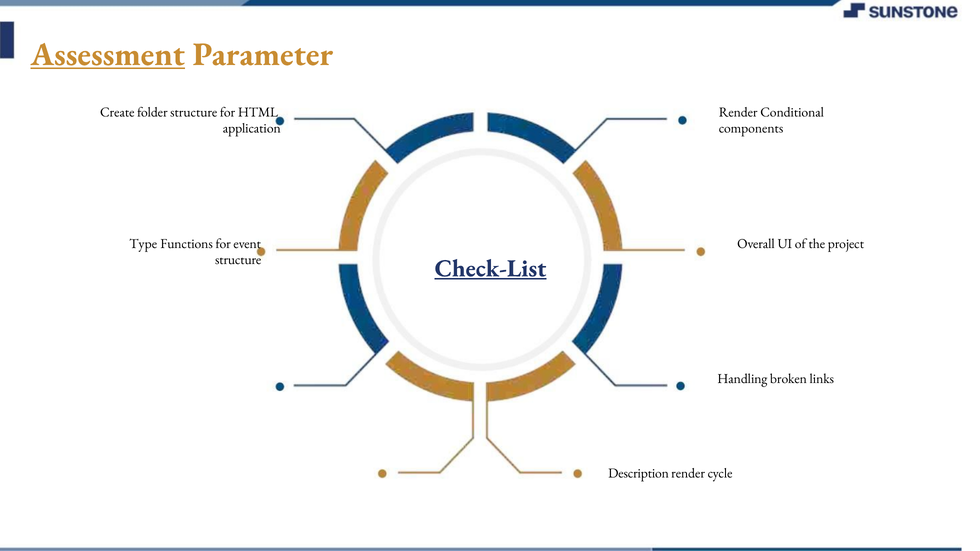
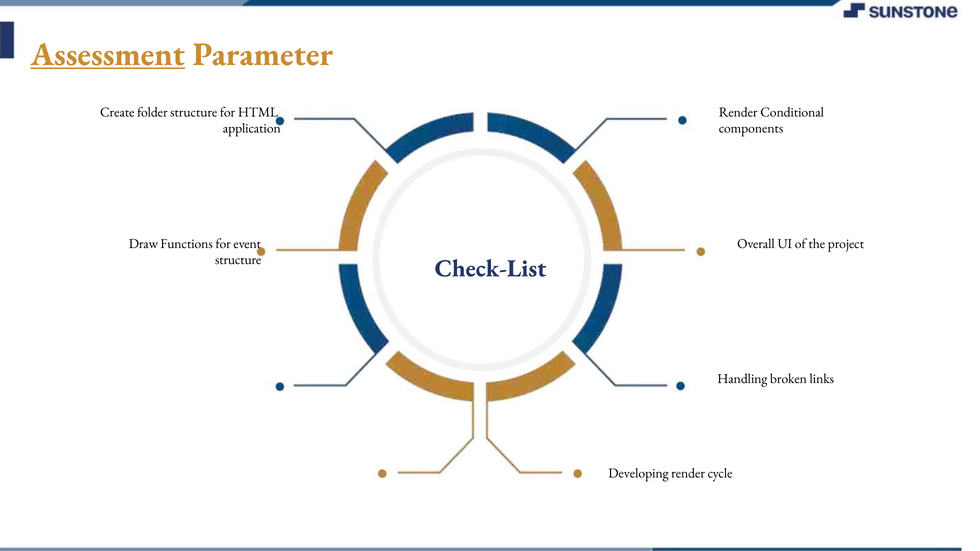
Type: Type -> Draw
Check-List underline: present -> none
Description: Description -> Developing
